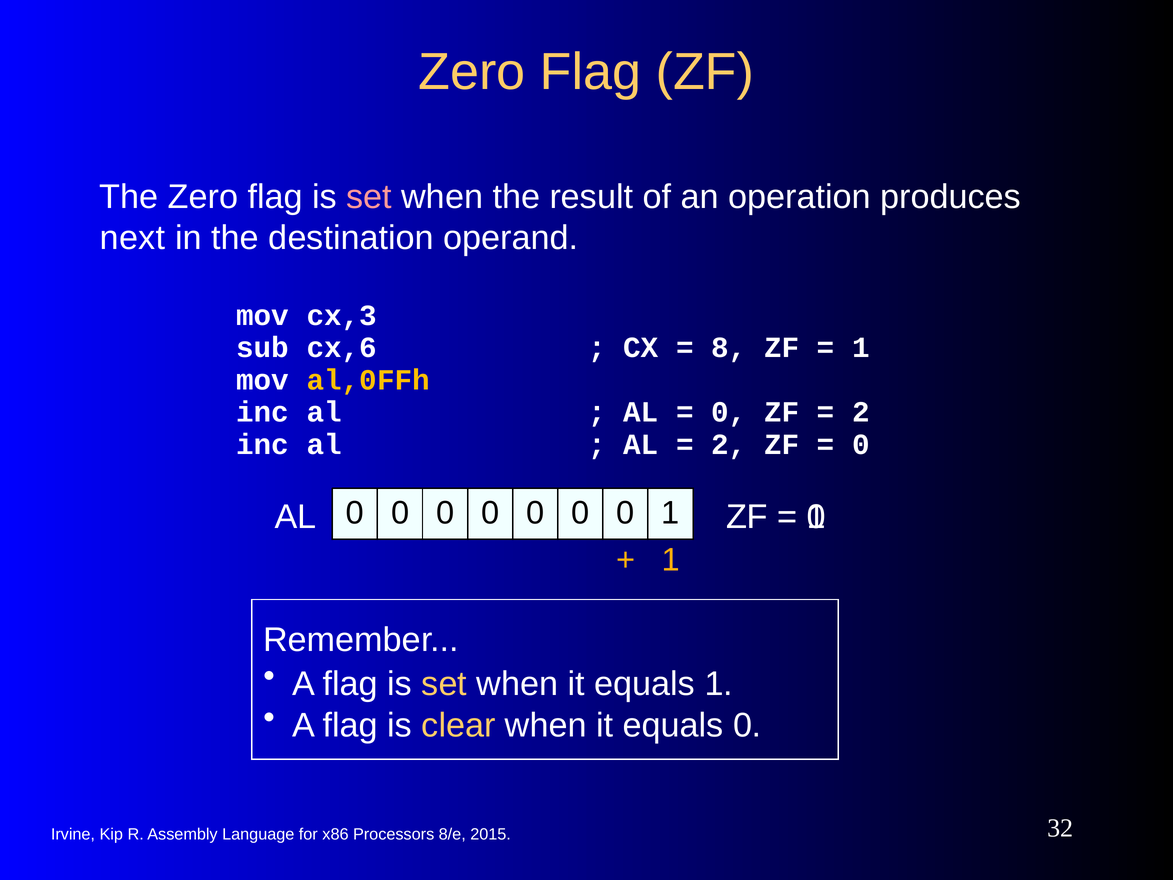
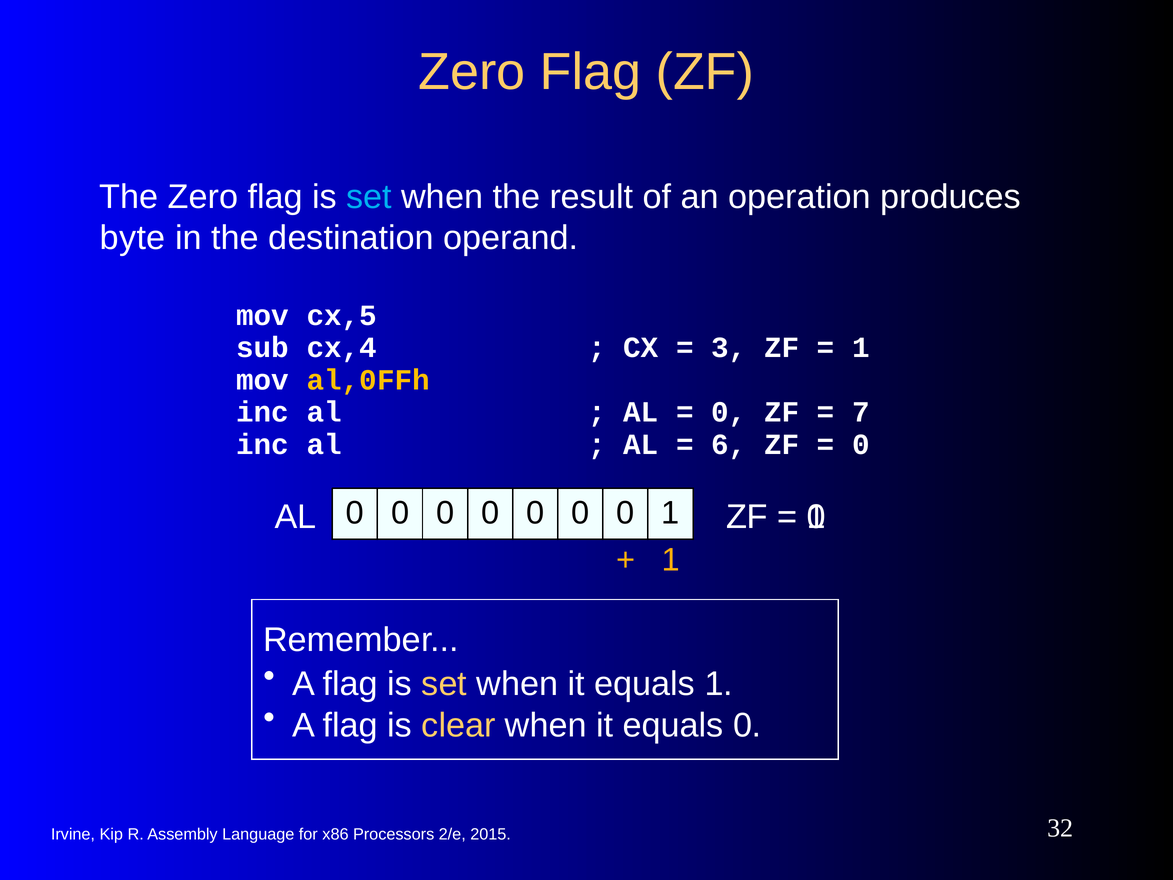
set at (369, 197) colour: pink -> light blue
next: next -> byte
cx,3: cx,3 -> cx,5
cx,6: cx,6 -> cx,4
8: 8 -> 3
2 at (861, 412): 2 -> 7
2 at (729, 444): 2 -> 6
8/e: 8/e -> 2/e
